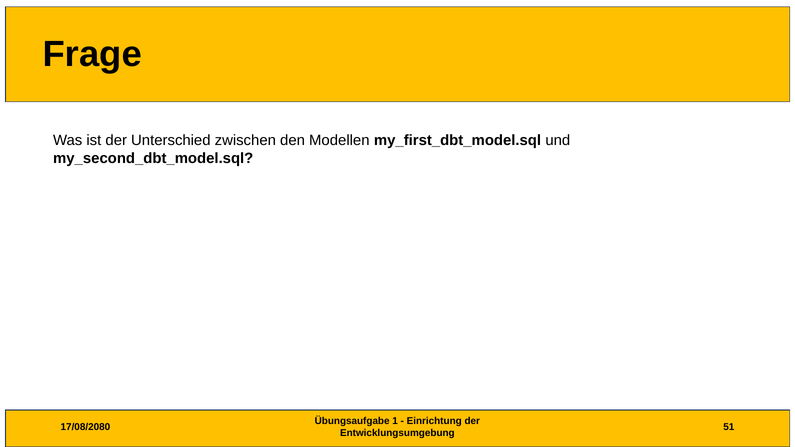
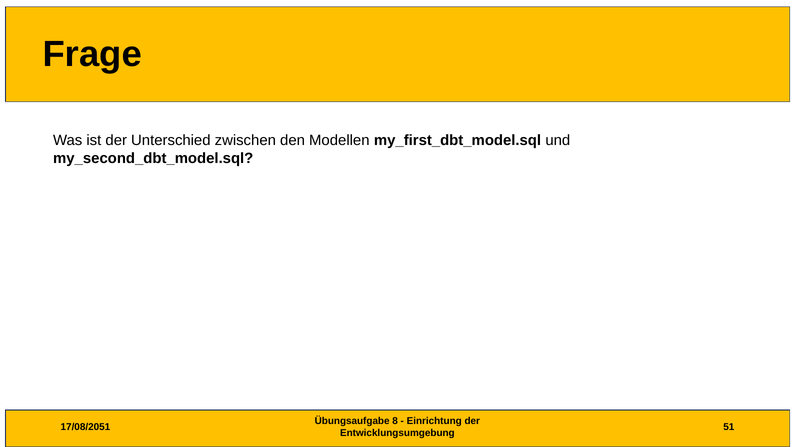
1: 1 -> 8
17/08/2080: 17/08/2080 -> 17/08/2051
